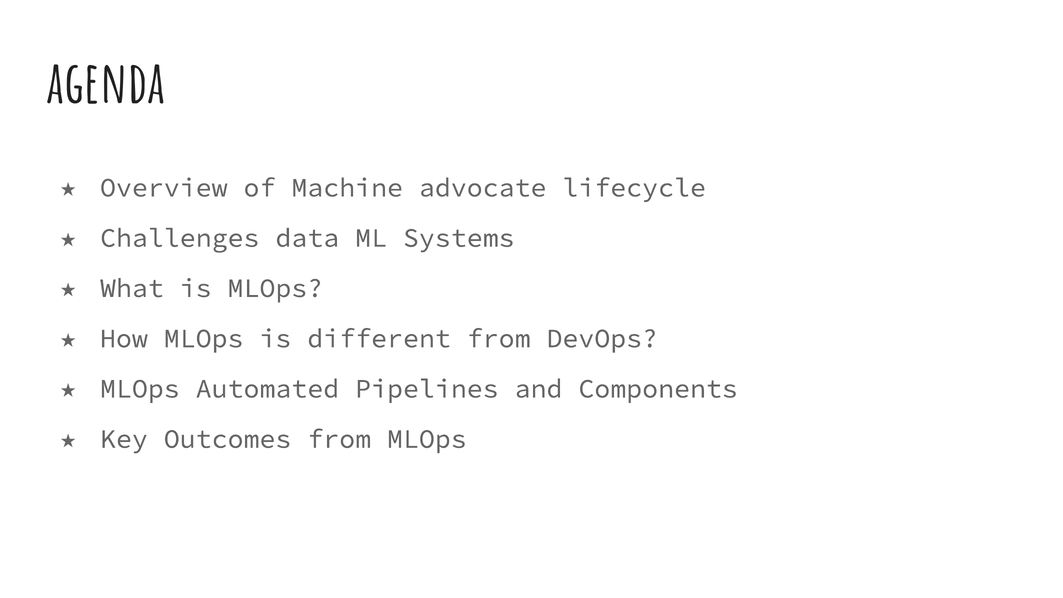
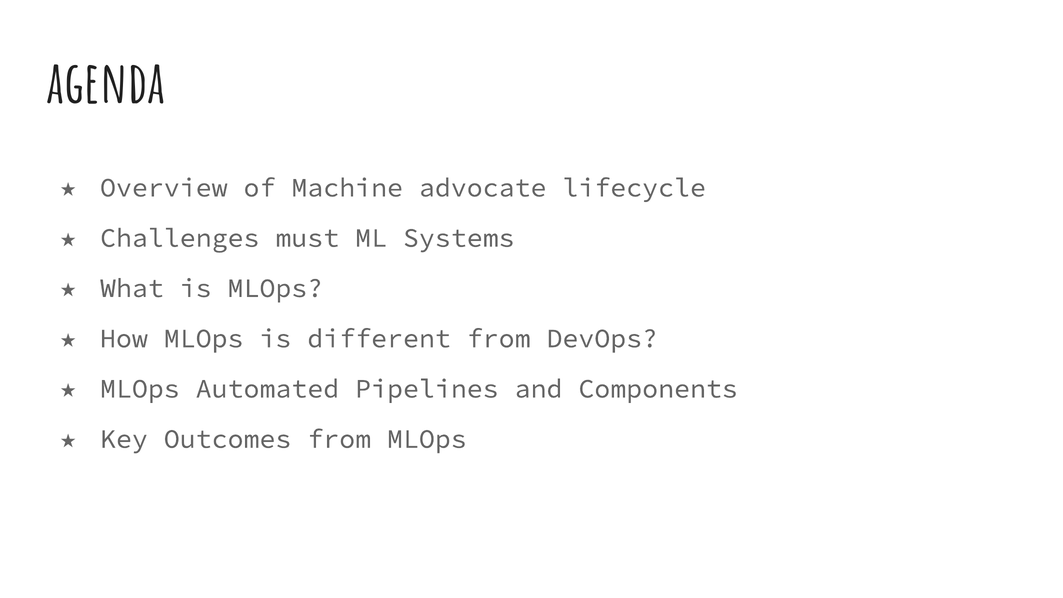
data: data -> must
